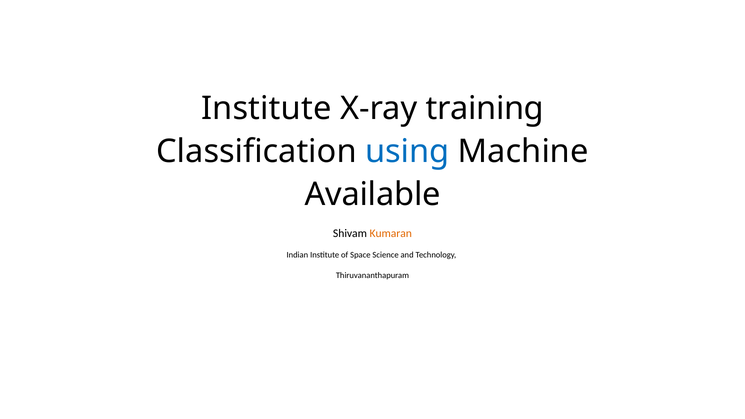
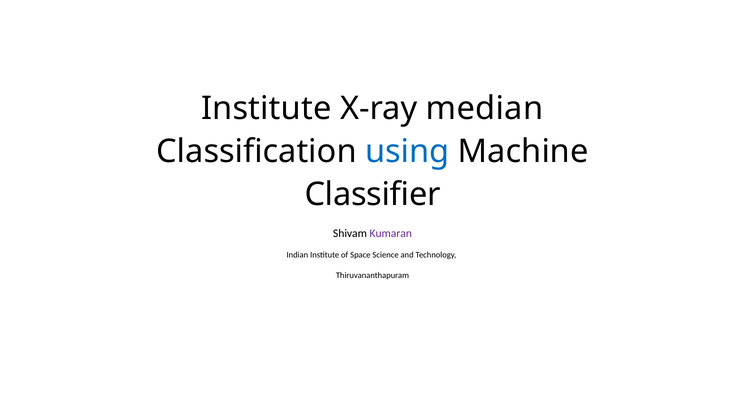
training: training -> median
Available: Available -> Classifier
Kumaran colour: orange -> purple
